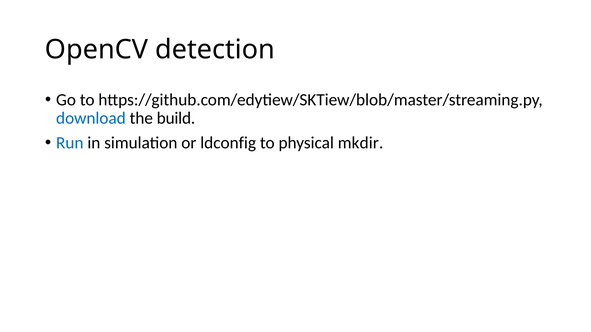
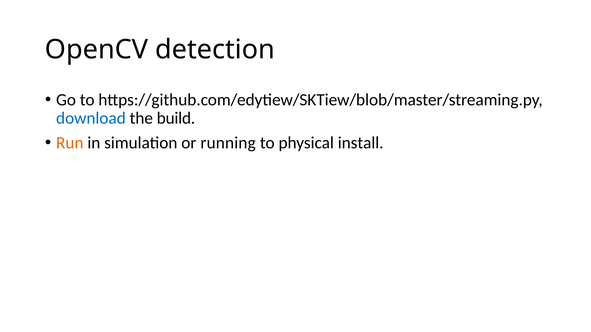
Run colour: blue -> orange
ldconfig: ldconfig -> running
mkdir: mkdir -> install
